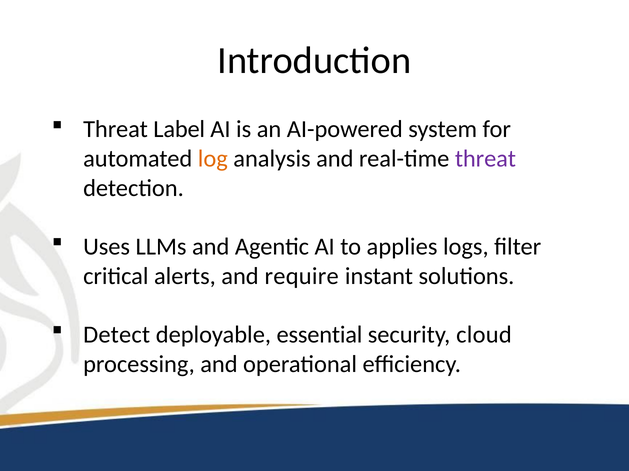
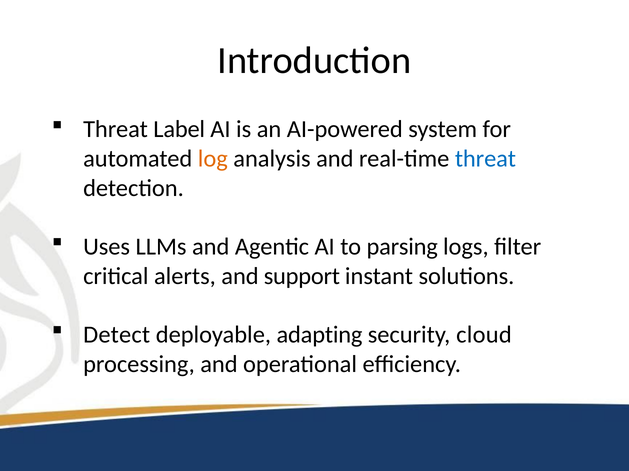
threat at (485, 159) colour: purple -> blue
applies: applies -> parsing
require: require -> support
essential: essential -> adapting
